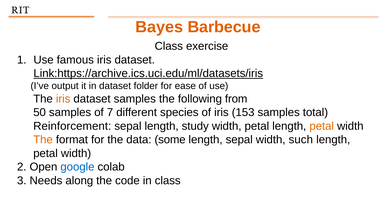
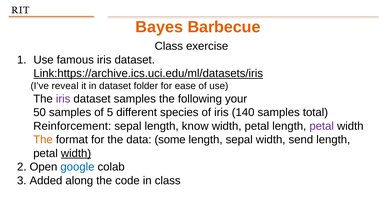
output: output -> reveal
iris at (63, 99) colour: orange -> purple
from: from -> your
7: 7 -> 5
153: 153 -> 140
study: study -> know
petal at (322, 126) colour: orange -> purple
such: such -> send
width at (76, 153) underline: none -> present
Needs: Needs -> Added
